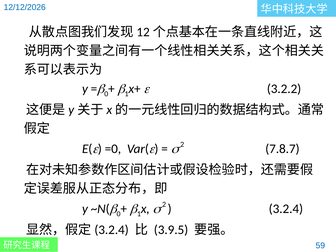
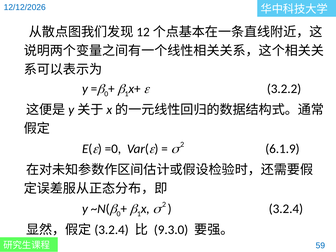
7.8.7: 7.8.7 -> 6.1.9
3.9.5: 3.9.5 -> 9.3.0
